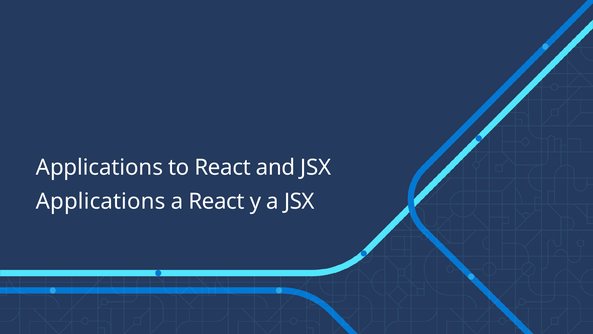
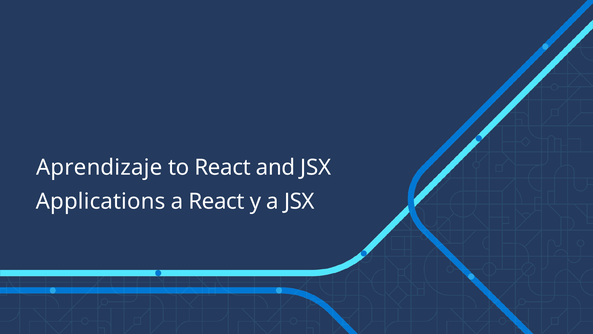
Applications at (99, 167): Applications -> Aprendizaje
